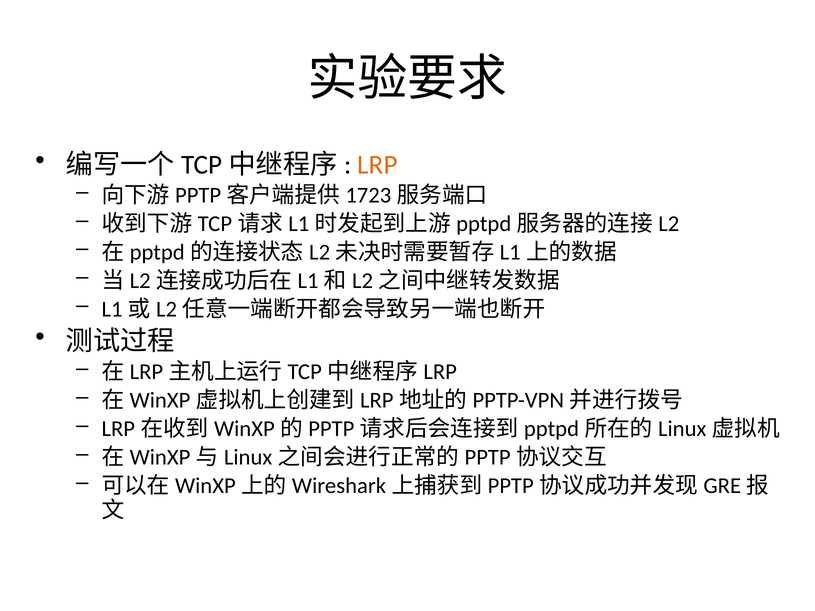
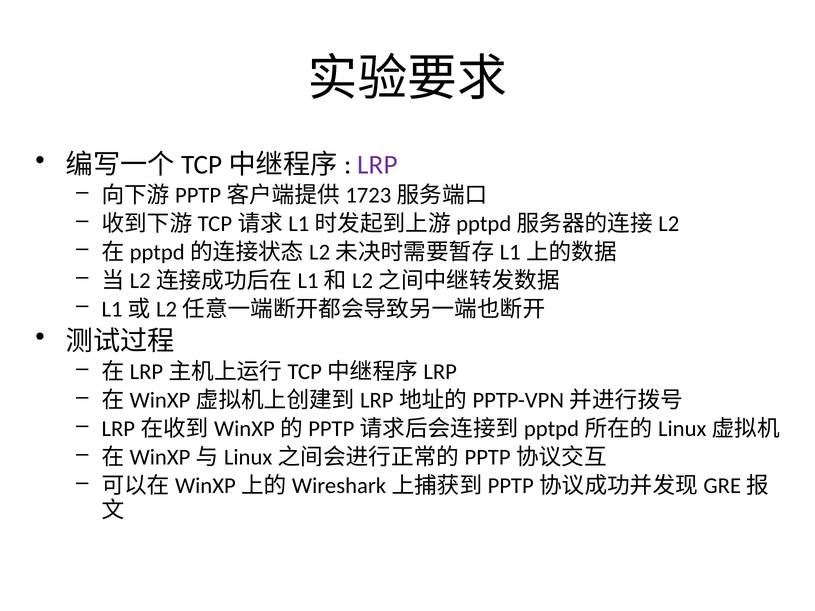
LRP colour: orange -> purple
